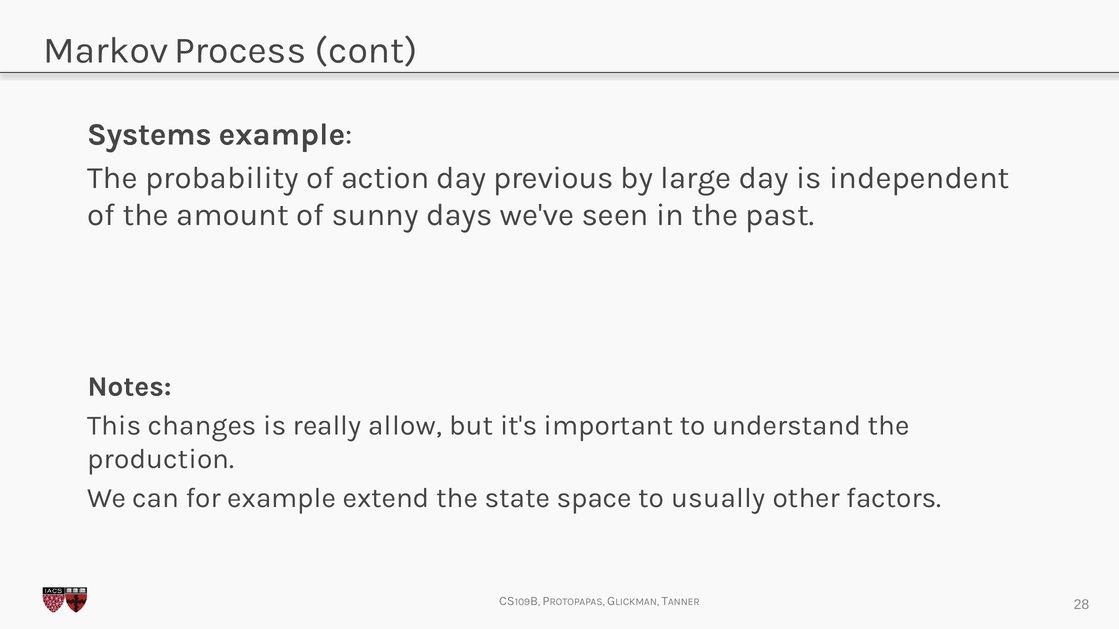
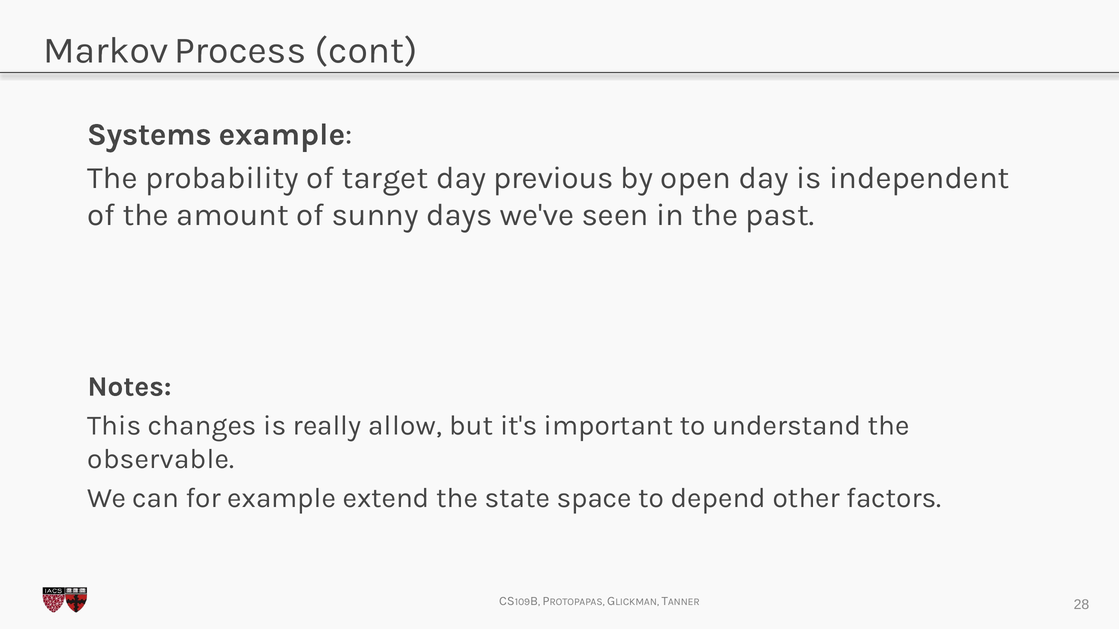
action: action -> target
large: large -> open
production: production -> observable
usually: usually -> depend
